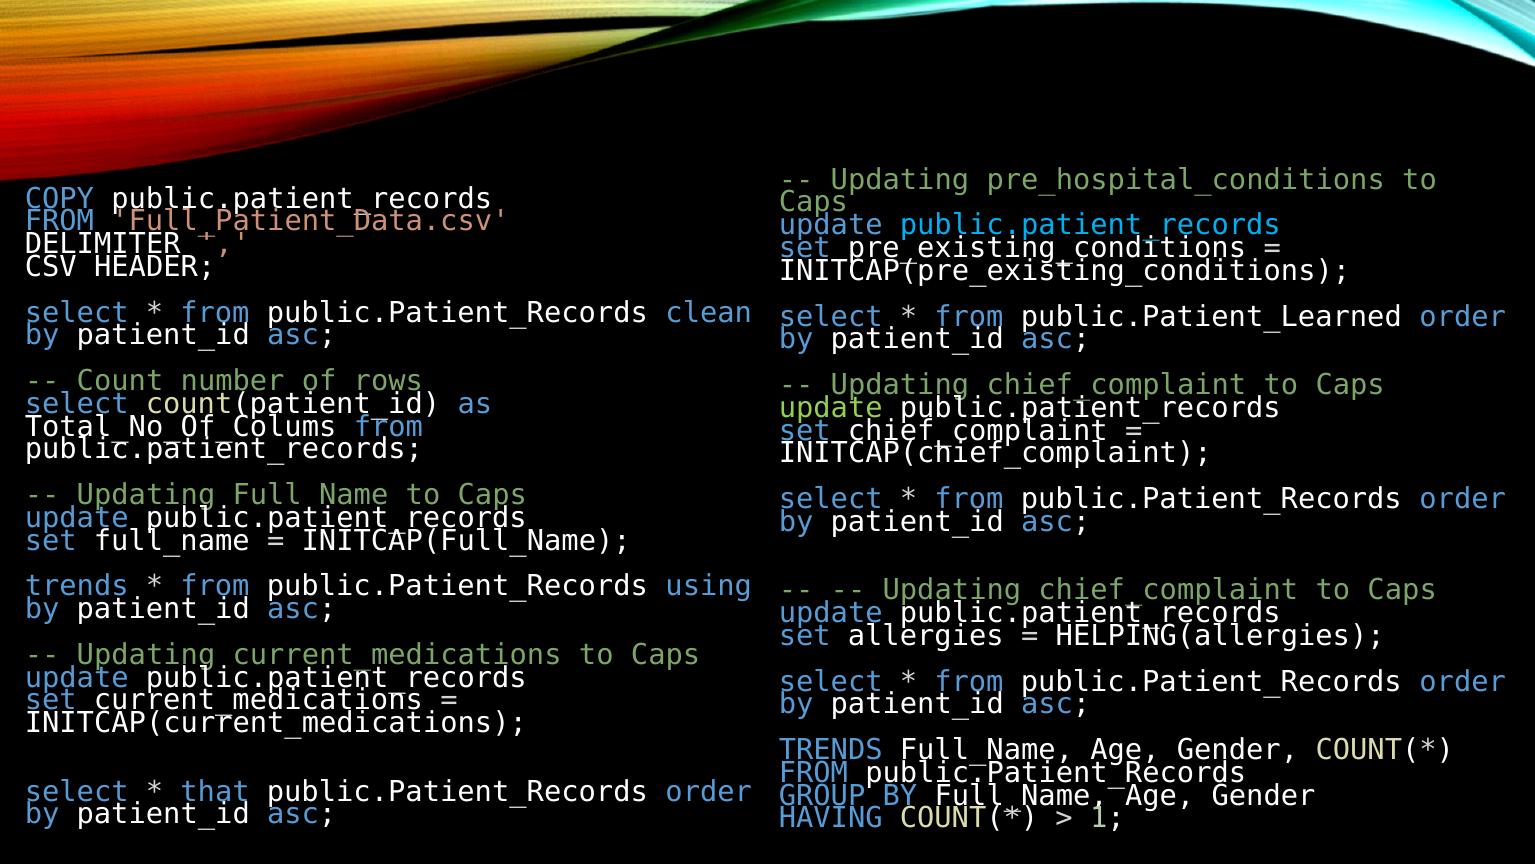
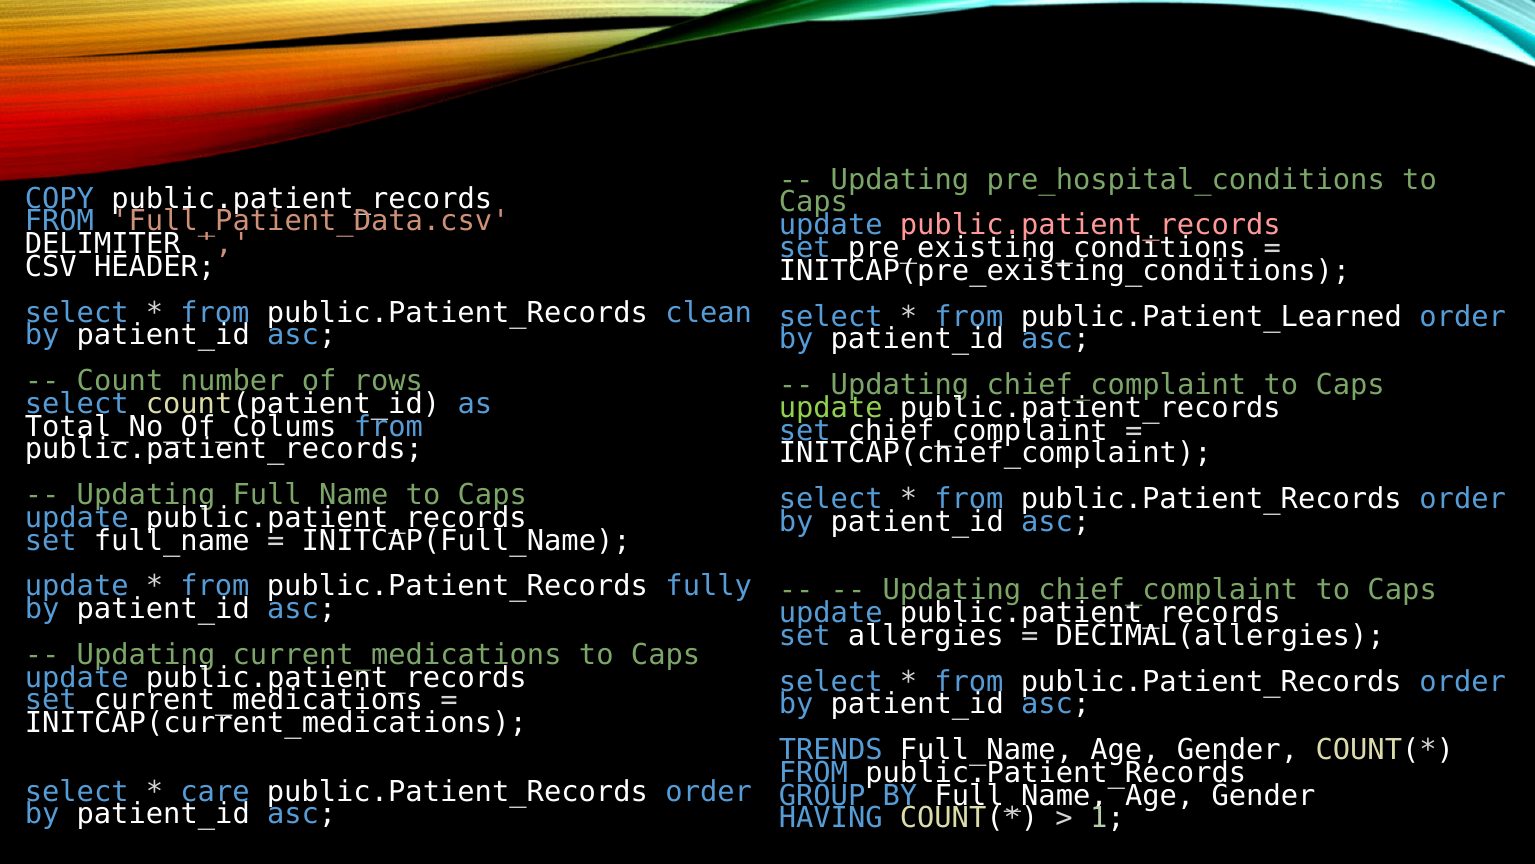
public.patient_records at (1090, 225) colour: light blue -> pink
trends at (77, 586): trends -> update
using: using -> fully
HELPING(allergies: HELPING(allergies -> DECIMAL(allergies
that: that -> care
